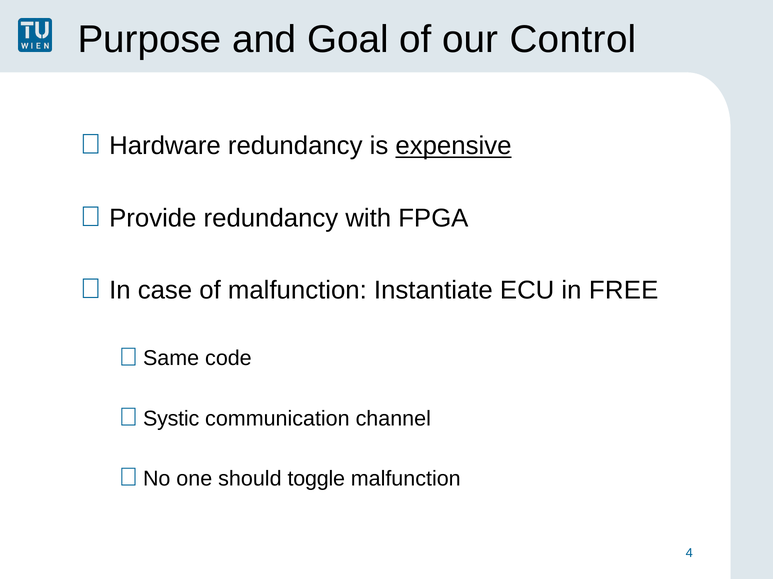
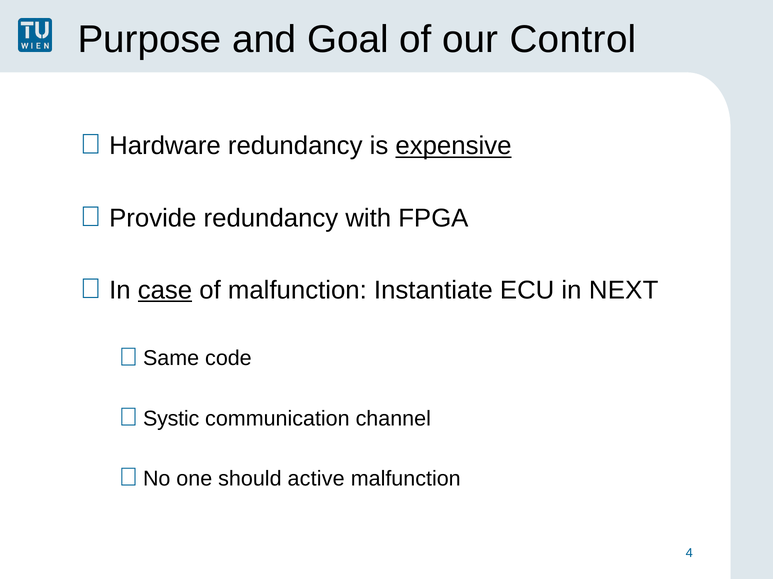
case underline: none -> present
FREE: FREE -> NEXT
toggle: toggle -> active
